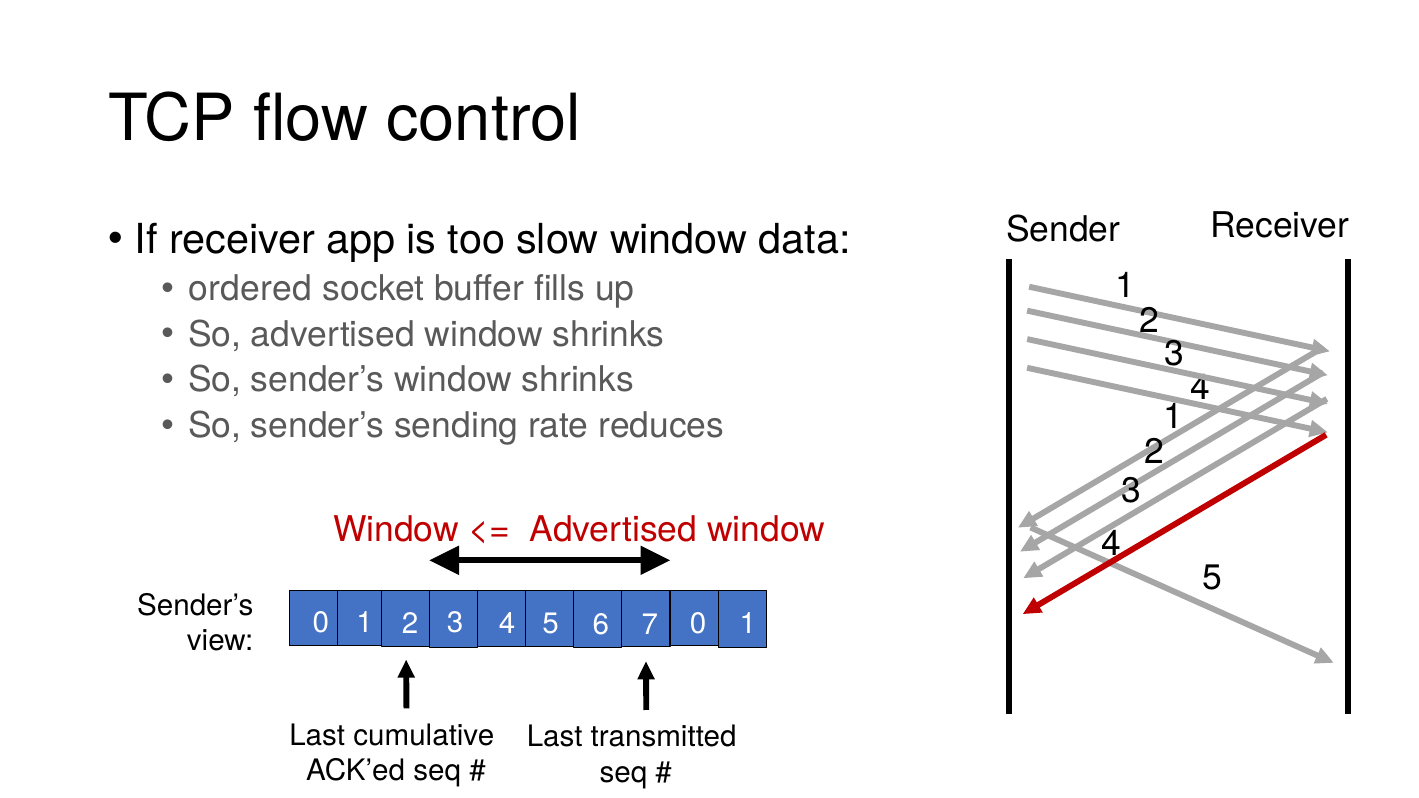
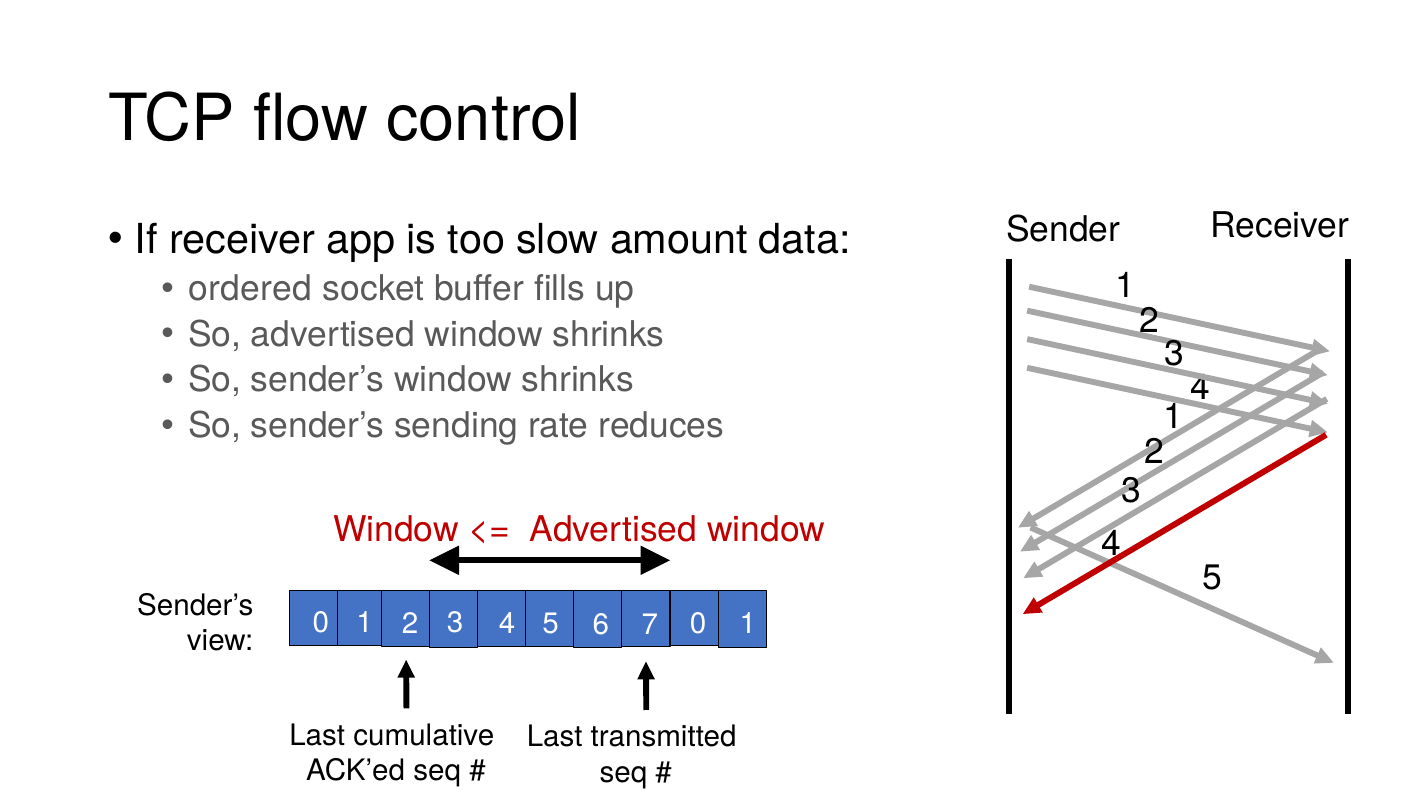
slow window: window -> amount
